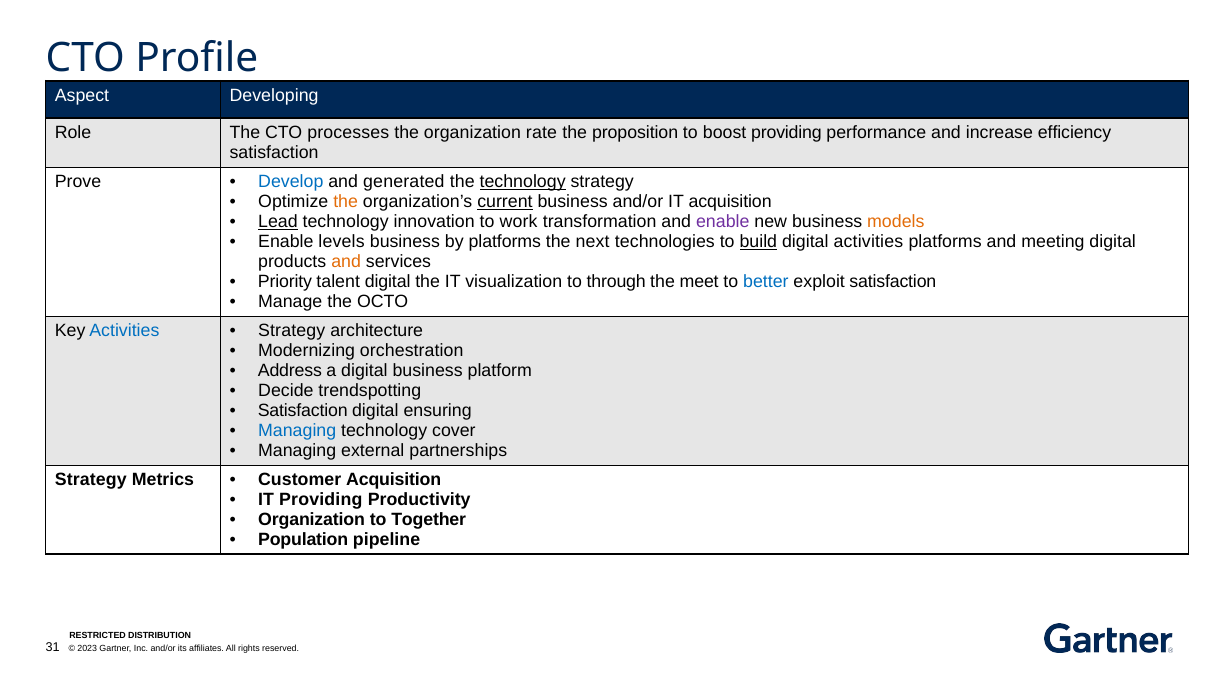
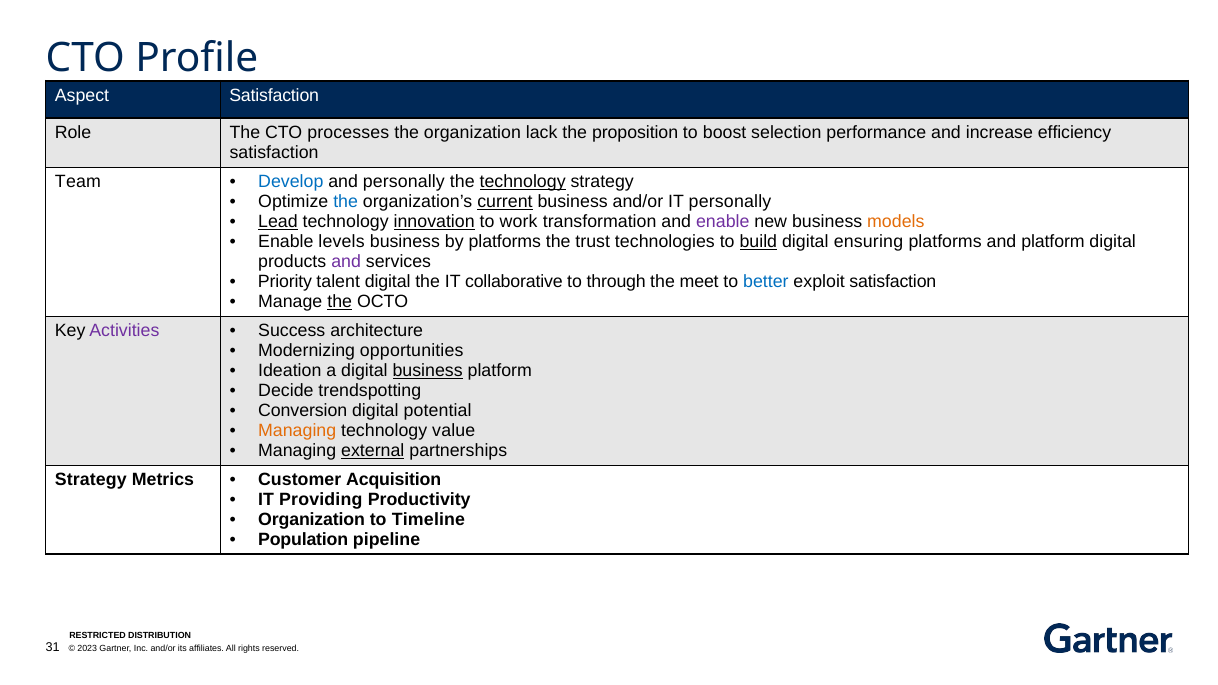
Aspect Developing: Developing -> Satisfaction
rate: rate -> lack
boost providing: providing -> selection
Prove: Prove -> Team
and generated: generated -> personally
the at (346, 202) colour: orange -> blue
IT acquisition: acquisition -> personally
innovation underline: none -> present
next: next -> trust
digital activities: activities -> ensuring
and meeting: meeting -> platform
and at (346, 262) colour: orange -> purple
visualization: visualization -> collaborative
the at (340, 302) underline: none -> present
Activities at (124, 331) colour: blue -> purple
Strategy at (292, 331): Strategy -> Success
orchestration: orchestration -> opportunities
Address: Address -> Ideation
business at (428, 371) underline: none -> present
Satisfaction at (303, 411): Satisfaction -> Conversion
ensuring: ensuring -> potential
Managing at (297, 431) colour: blue -> orange
cover: cover -> value
external underline: none -> present
Together: Together -> Timeline
